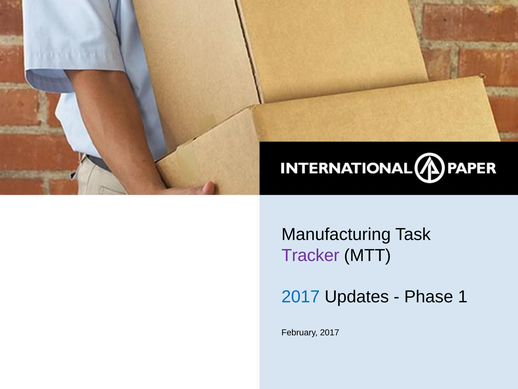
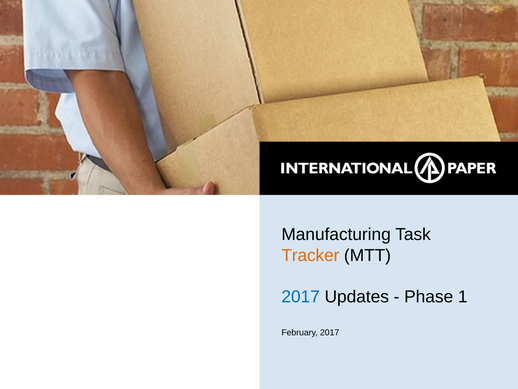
Tracker colour: purple -> orange
